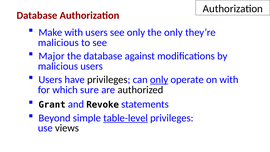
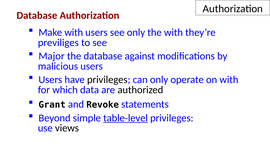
the only: only -> with
malicious at (58, 43): malicious -> previliges
only at (159, 80) underline: present -> none
sure: sure -> data
